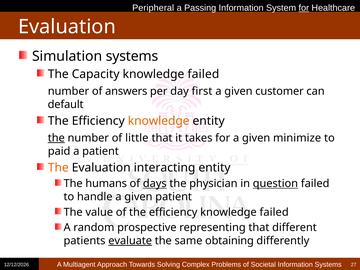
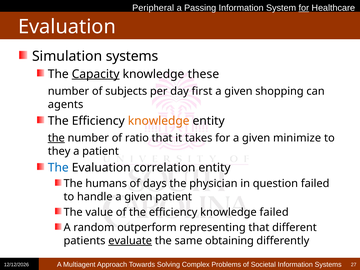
Capacity underline: none -> present
failed at (203, 74): failed -> these
answers: answers -> subjects
customer: customer -> shopping
default: default -> agents
little: little -> ratio
paid: paid -> they
The at (58, 168) colour: orange -> blue
interacting: interacting -> correlation
days underline: present -> none
question underline: present -> none
prospective: prospective -> outperform
